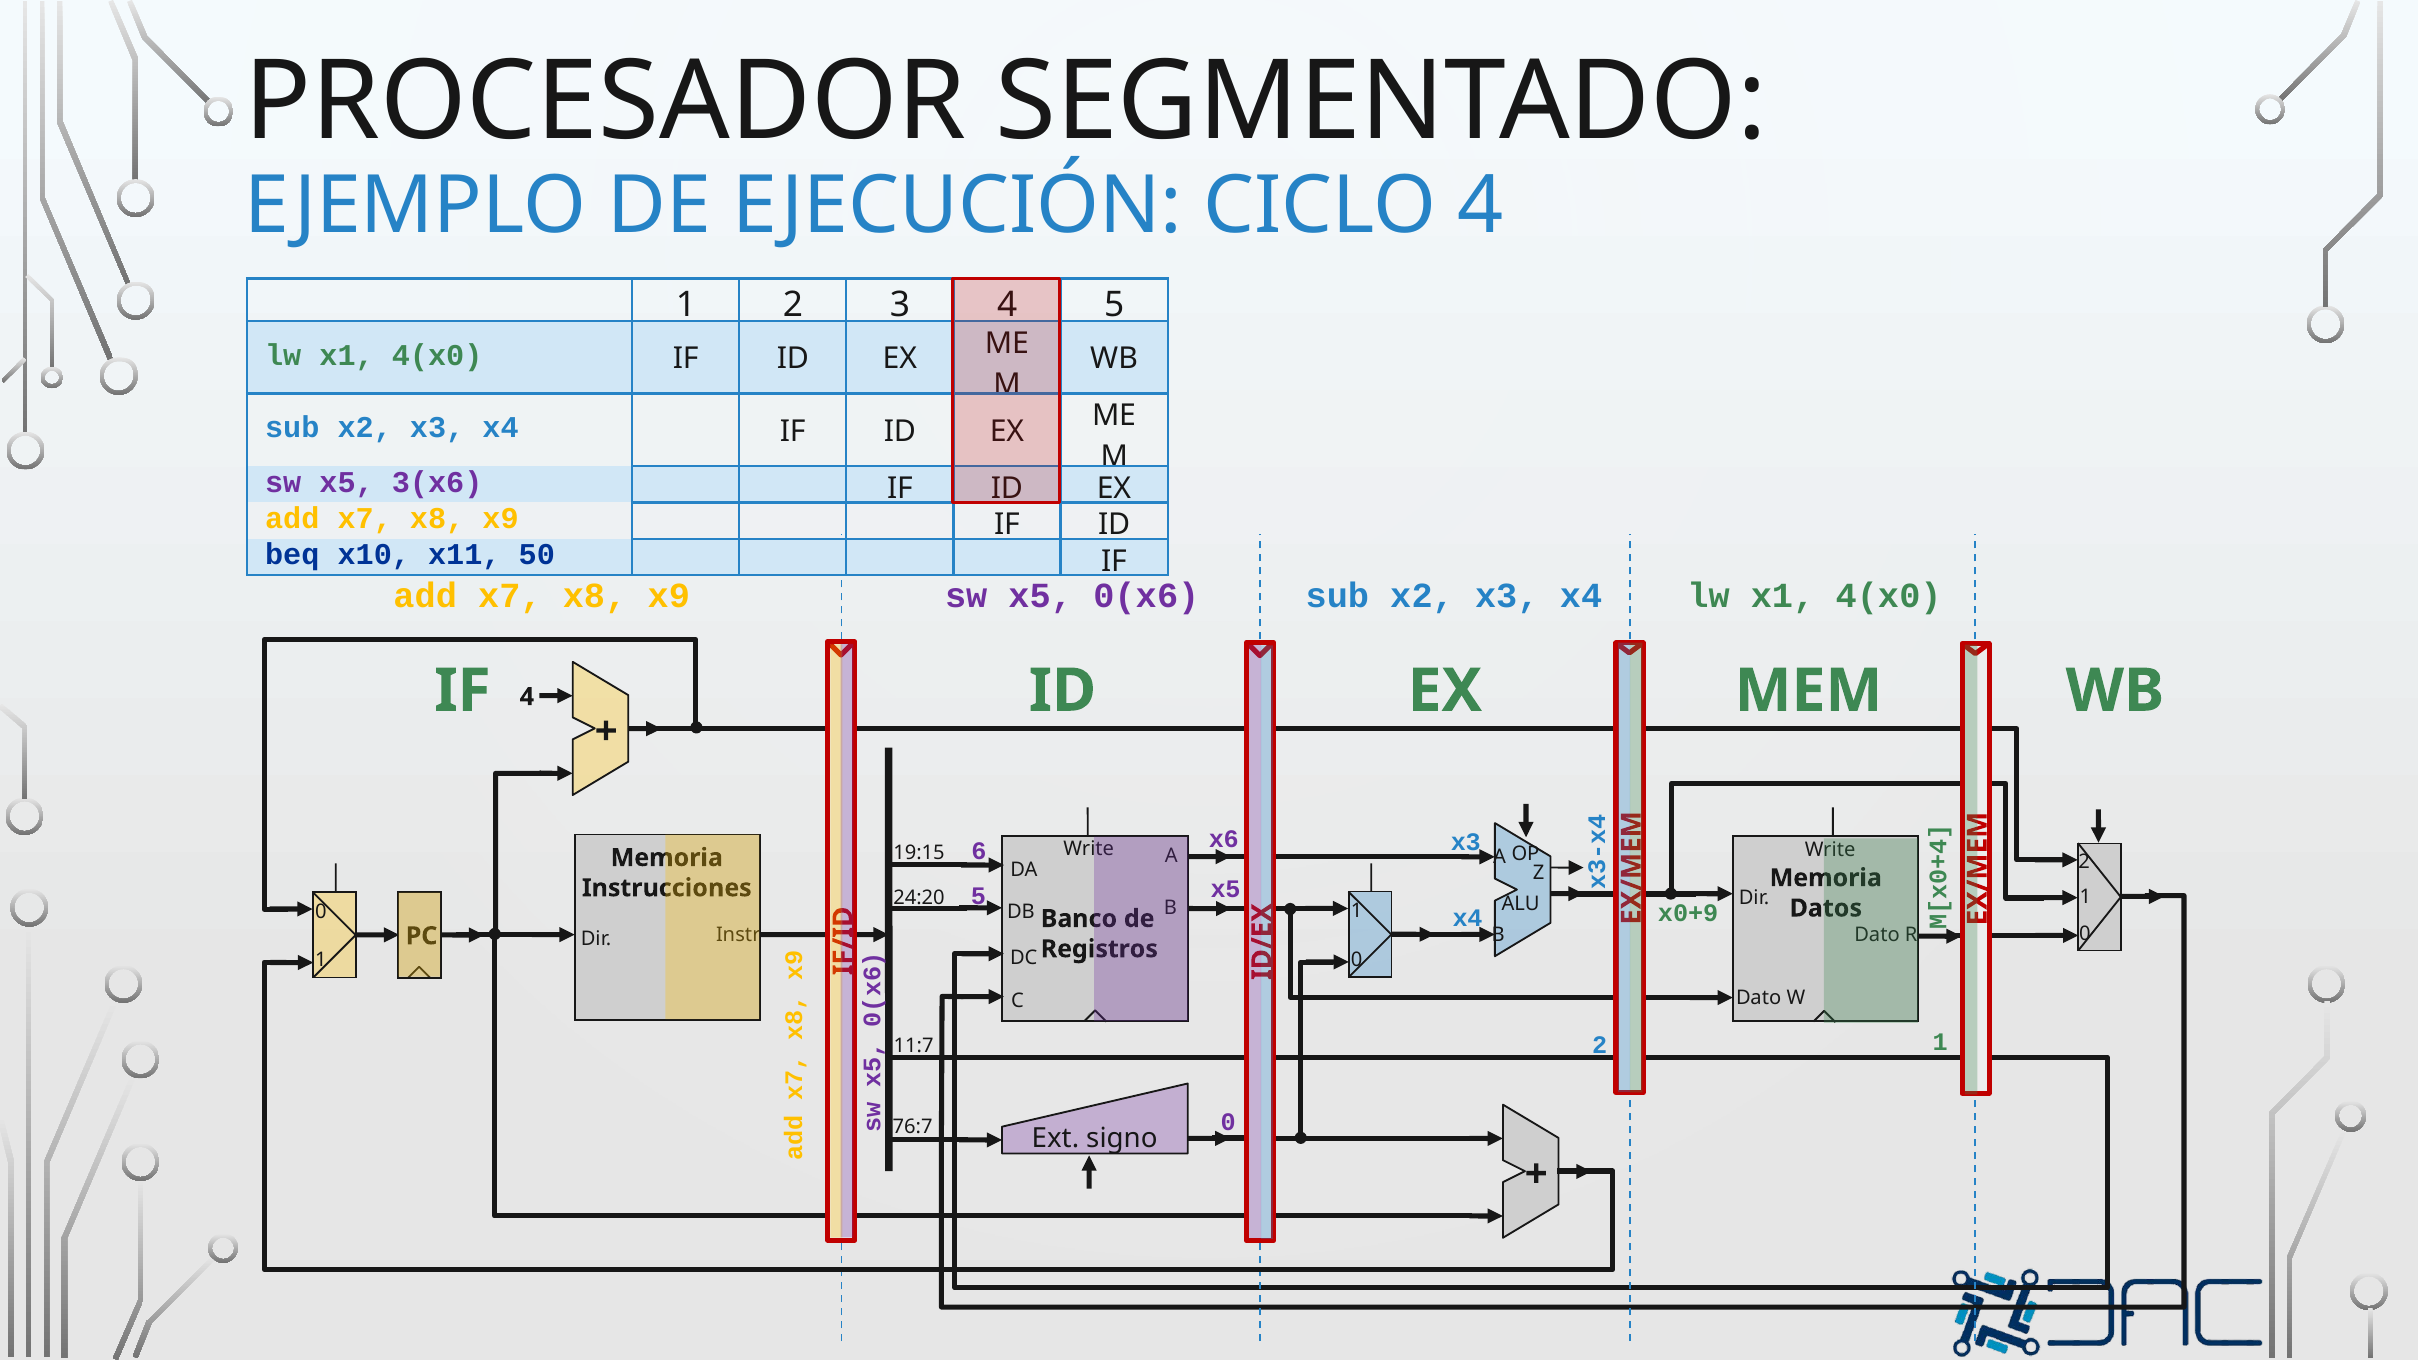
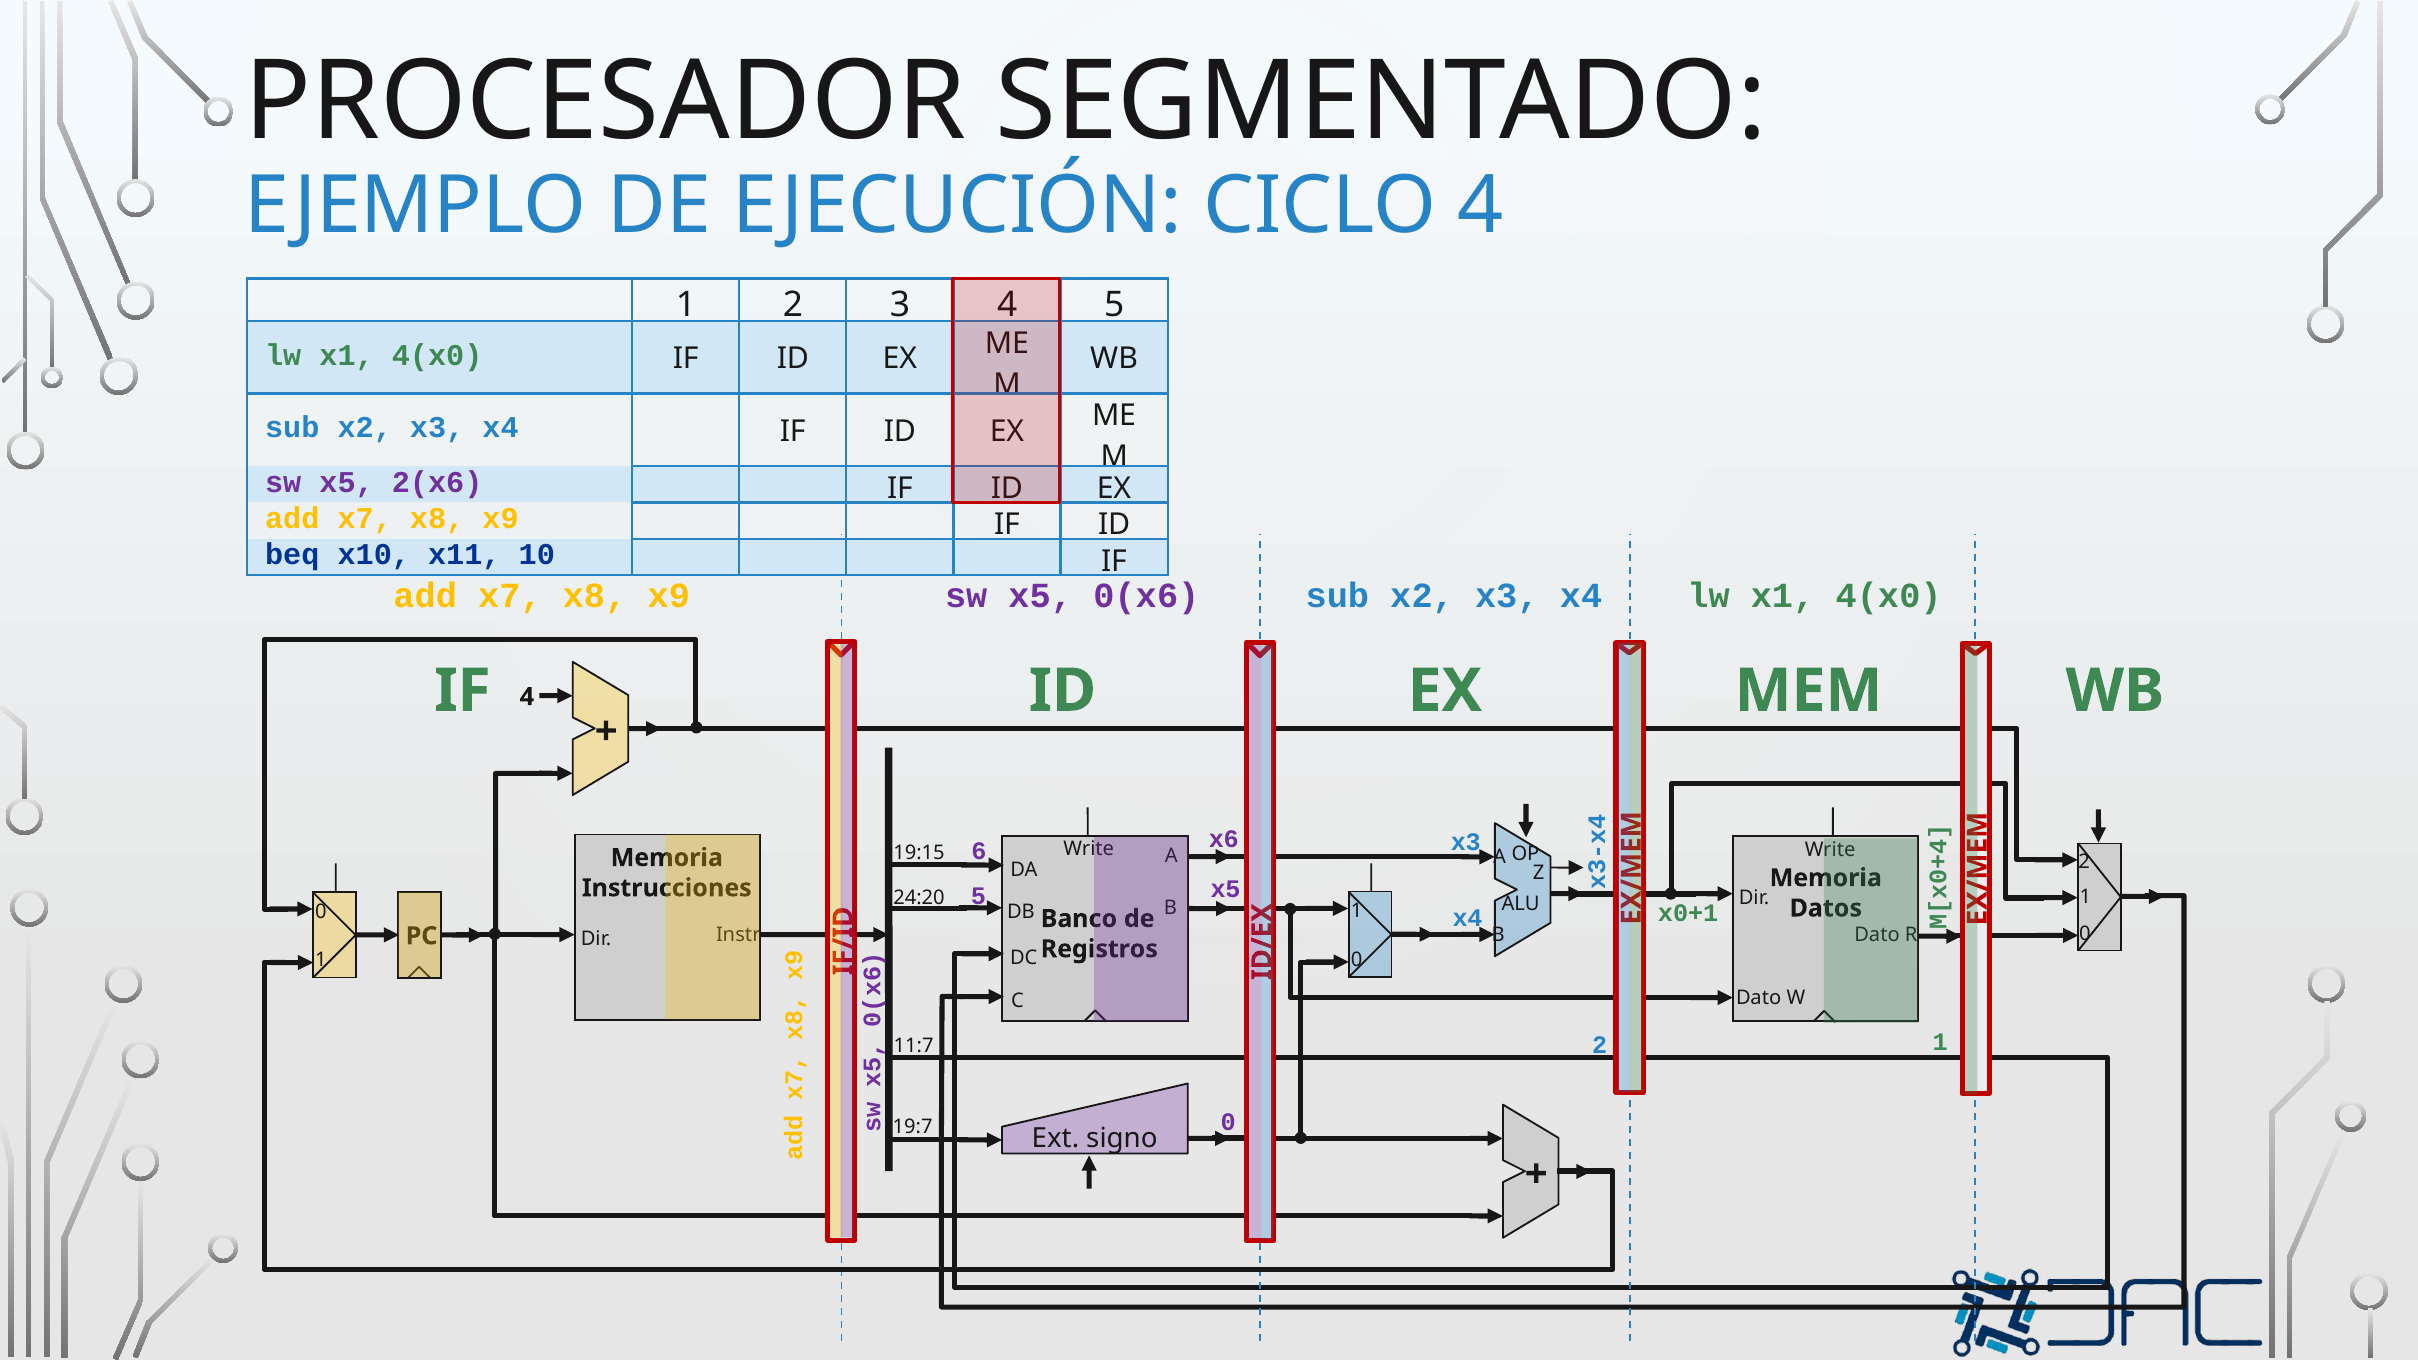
3(x6: 3(x6 -> 2(x6
50: 50 -> 10
x0+9: x0+9 -> x0+1
76:7: 76:7 -> 19:7
